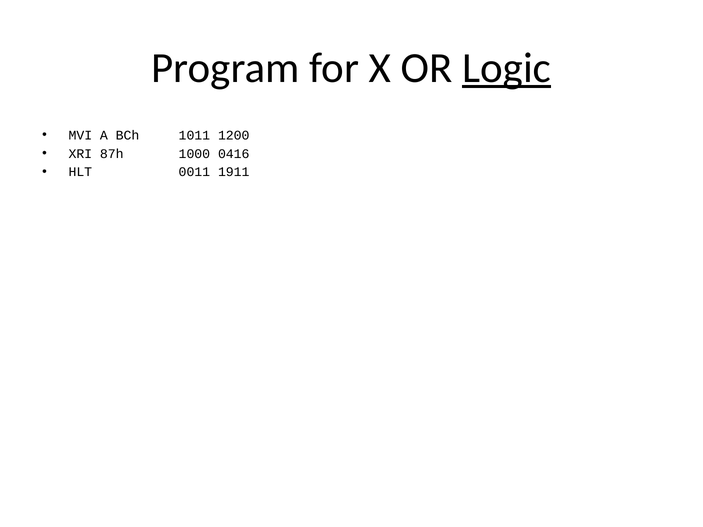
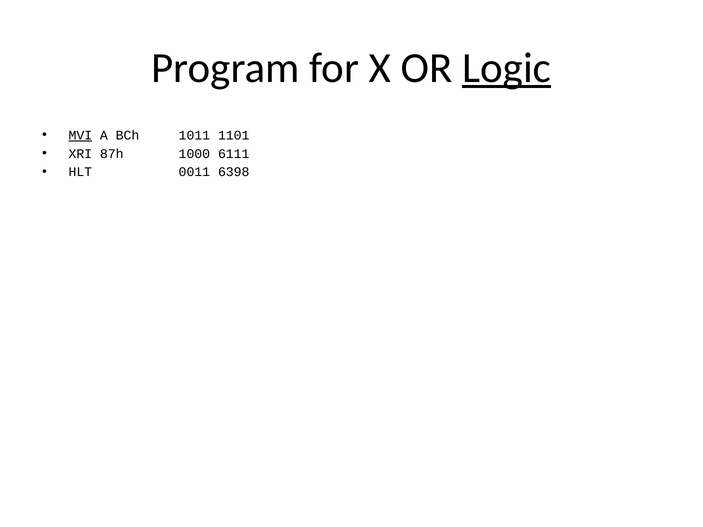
MVI underline: none -> present
1200: 1200 -> 1101
0416: 0416 -> 6111
1911: 1911 -> 6398
